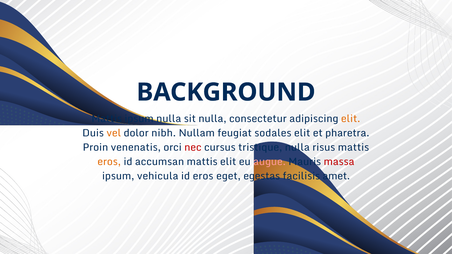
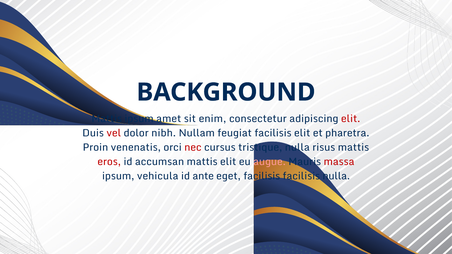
ipsum nulla: nulla -> amet
sit nulla: nulla -> enim
elit at (351, 119) colour: orange -> red
vel colour: orange -> red
feugiat sodales: sodales -> facilisis
eros at (109, 162) colour: orange -> red
id eros: eros -> ante
eget egestas: egestas -> facilisis
facilisis amet: amet -> nulla
